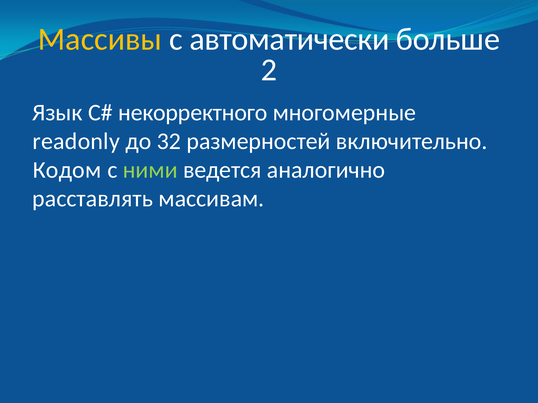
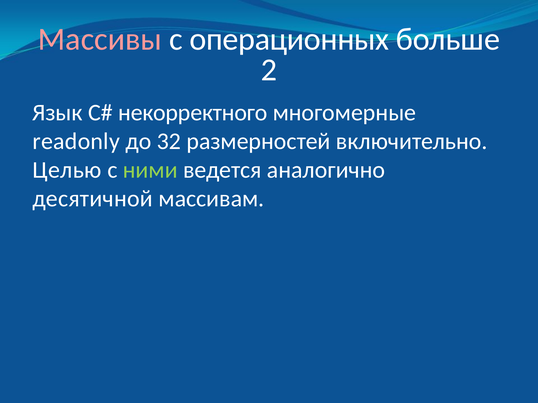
Массивы colour: yellow -> pink
автоматически: автоматически -> операционных
Кодом: Кодом -> Целью
расставлять: расставлять -> десятичной
